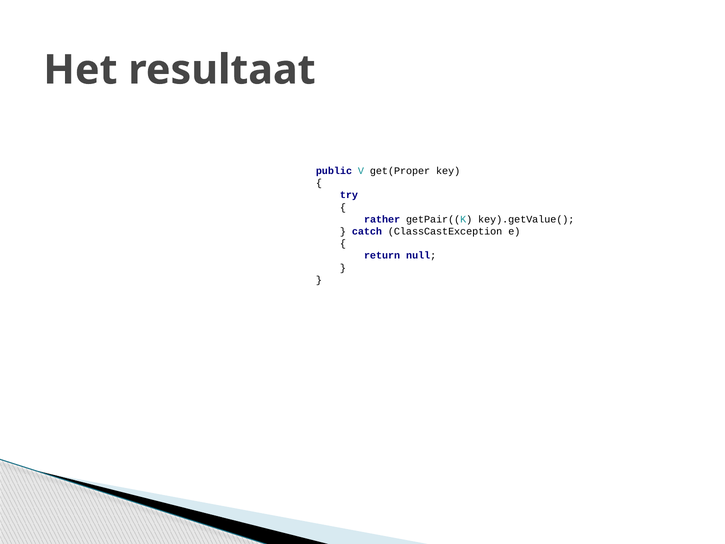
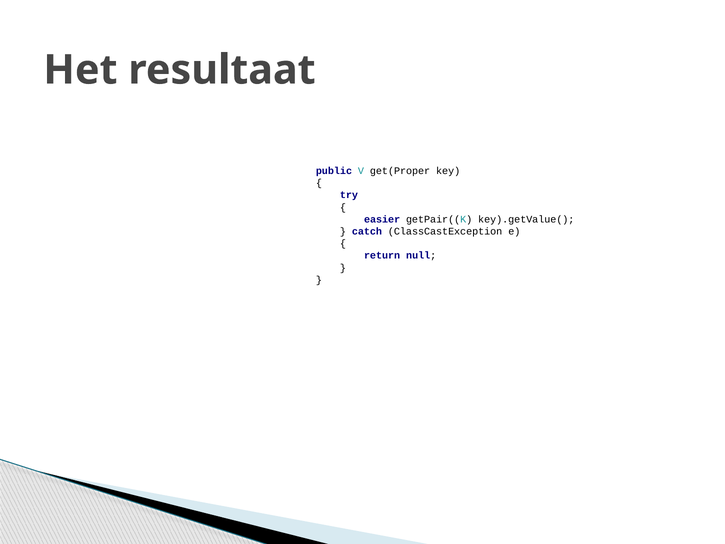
rather: rather -> easier
